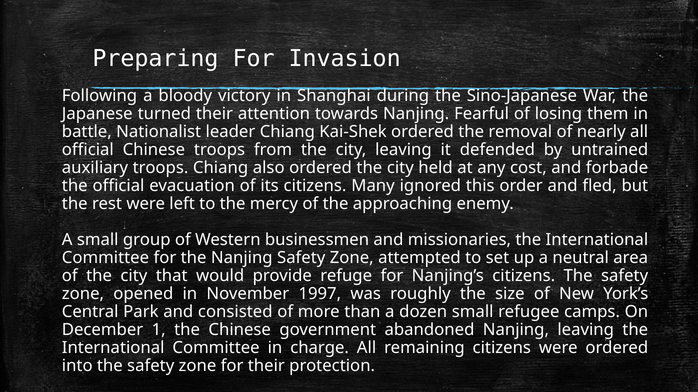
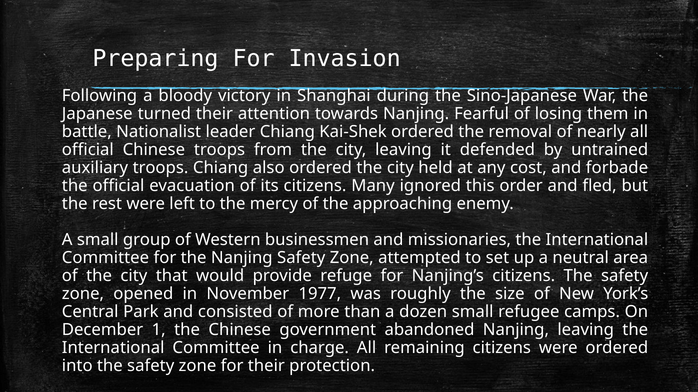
1997: 1997 -> 1977
